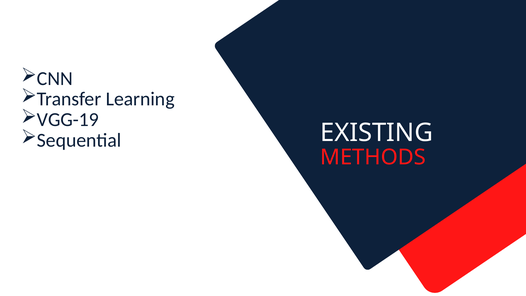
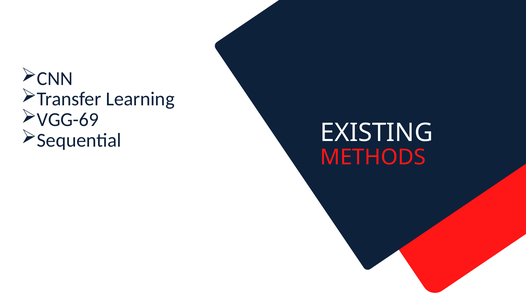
VGG-19: VGG-19 -> VGG-69
